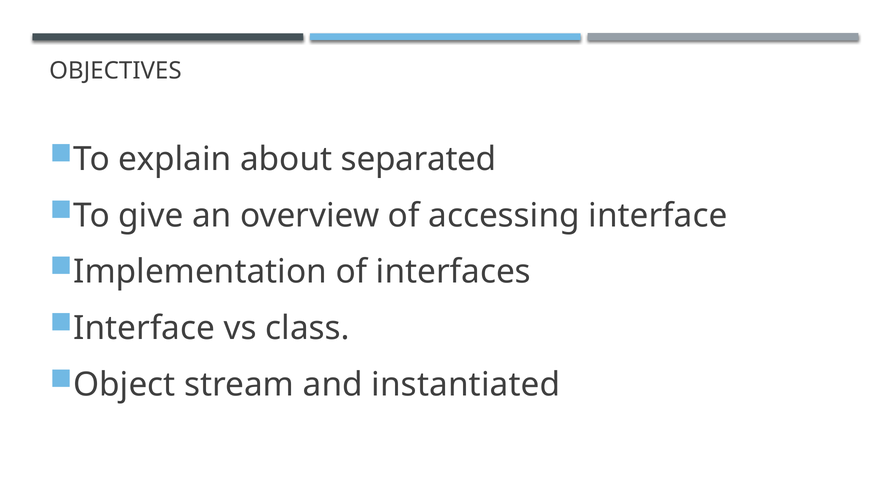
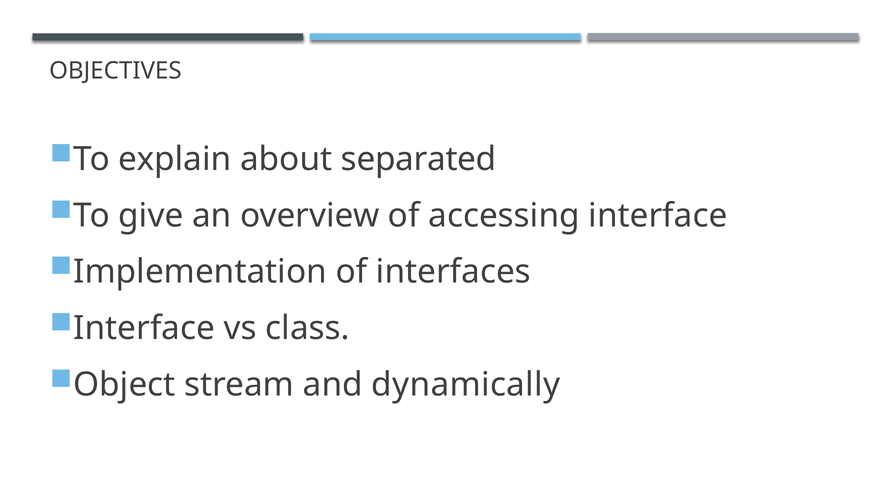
instantiated: instantiated -> dynamically
